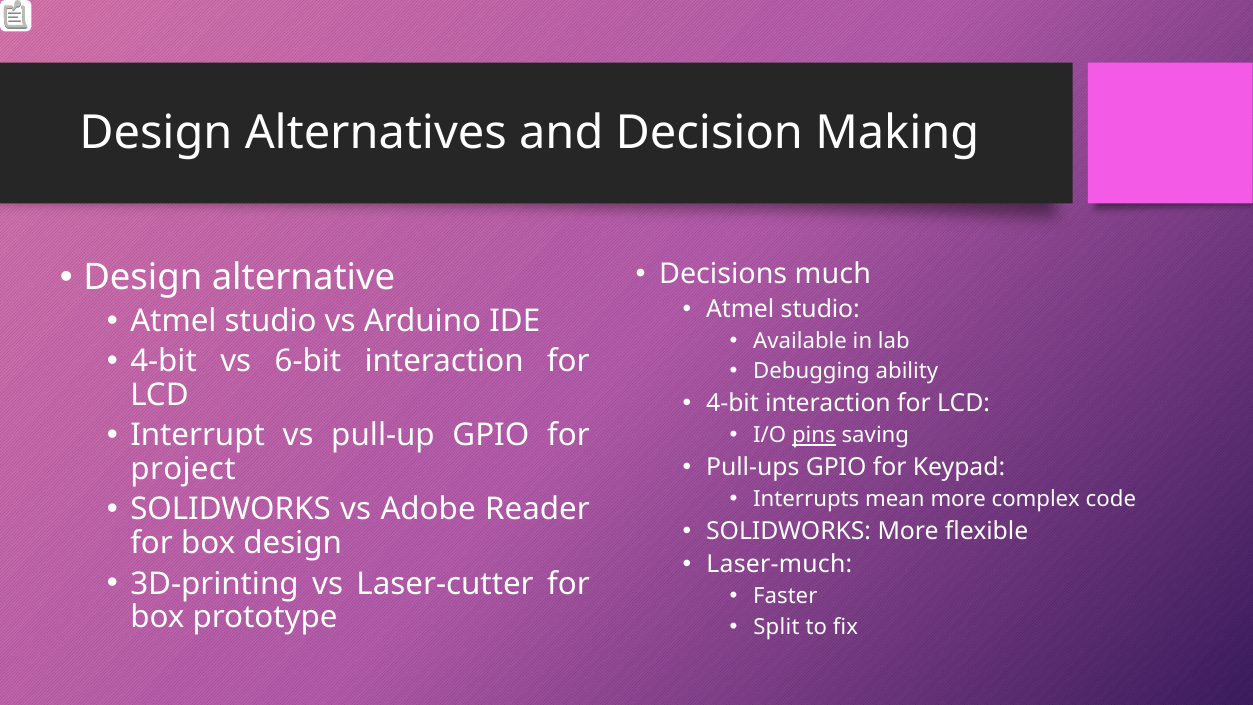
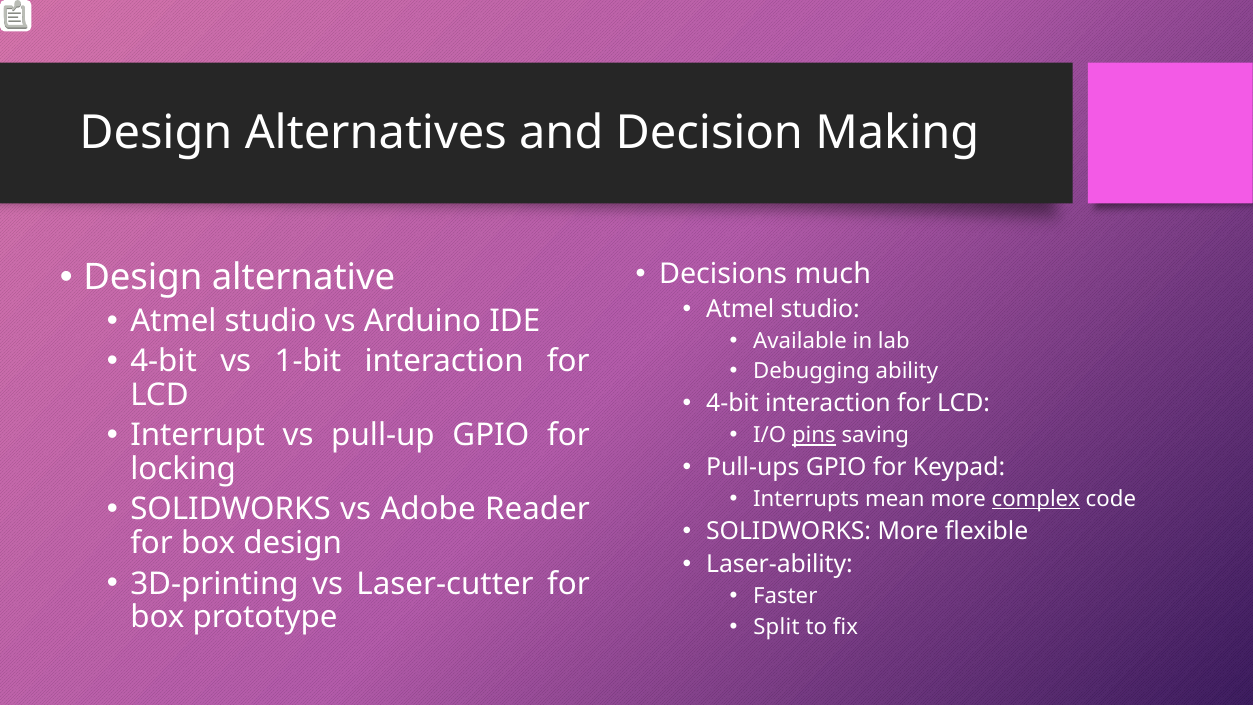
6-bit: 6-bit -> 1-bit
project: project -> locking
complex underline: none -> present
Laser-much: Laser-much -> Laser-ability
